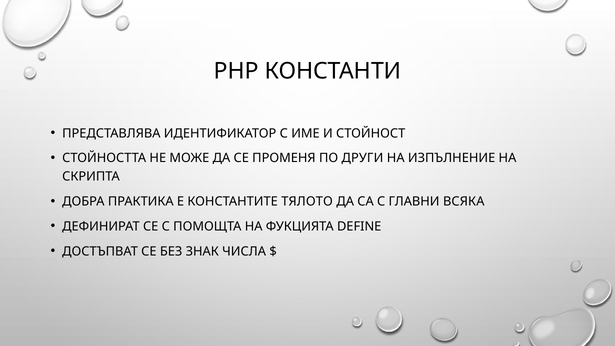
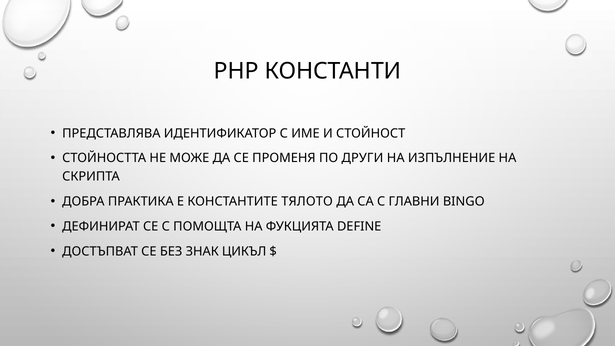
ВСЯКА: ВСЯКА -> BINGO
ЧИСЛА: ЧИСЛА -> ЦИКЪЛ
